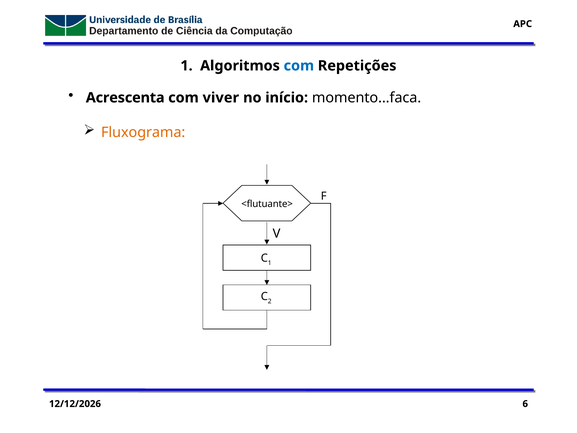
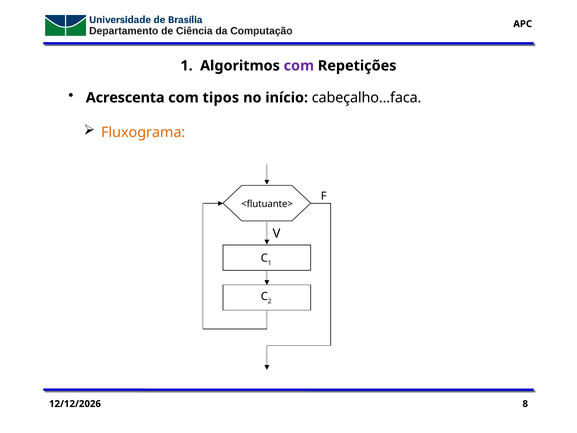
com at (299, 66) colour: blue -> purple
viver: viver -> tipos
momento...faca: momento...faca -> cabeçalho...faca
6: 6 -> 8
